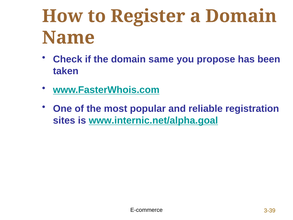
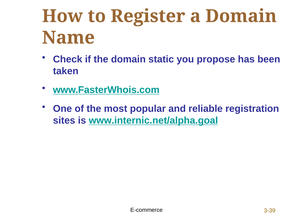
same: same -> static
